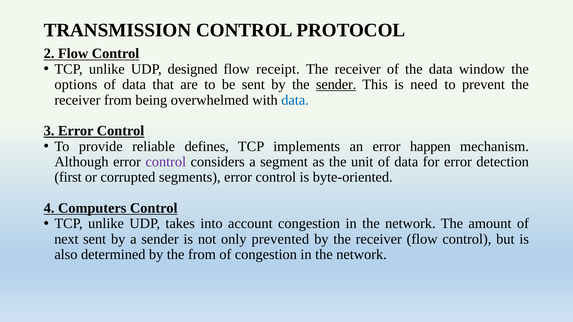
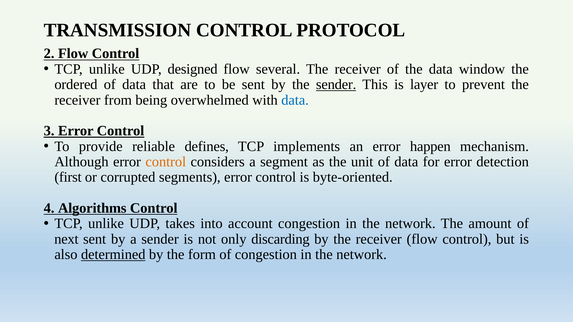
receipt: receipt -> several
options: options -> ordered
need: need -> layer
control at (166, 162) colour: purple -> orange
Computers: Computers -> Algorithms
prevented: prevented -> discarding
determined underline: none -> present
the from: from -> form
